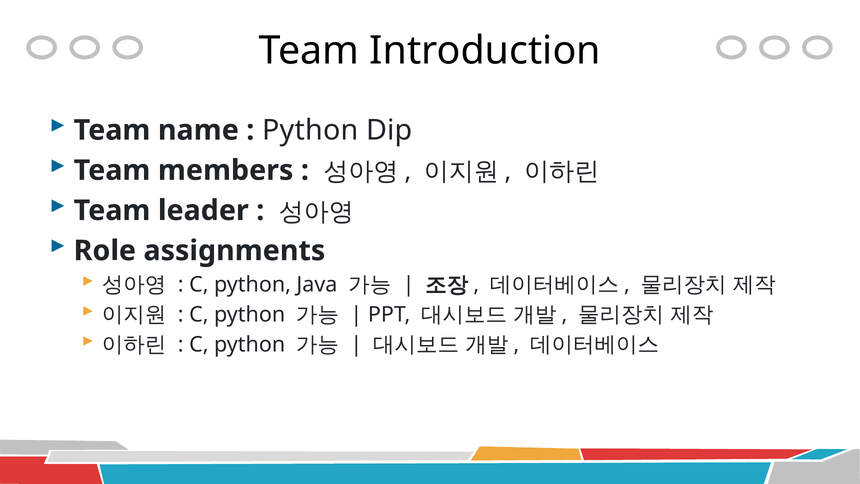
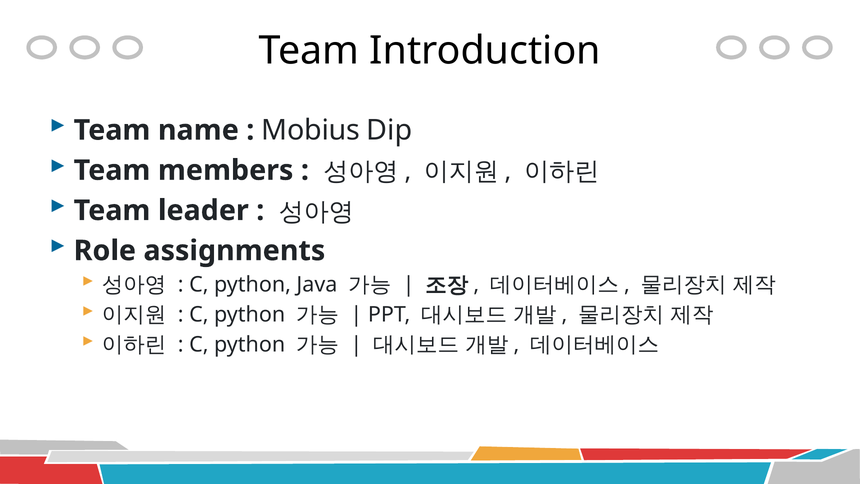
Python at (310, 130): Python -> Mobius
